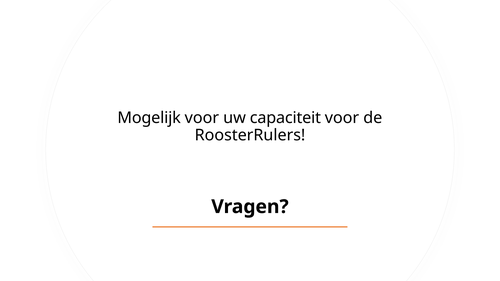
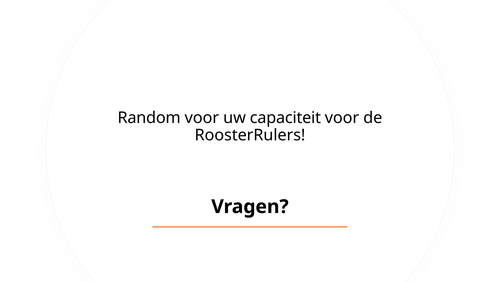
Mogelijk: Mogelijk -> Random
